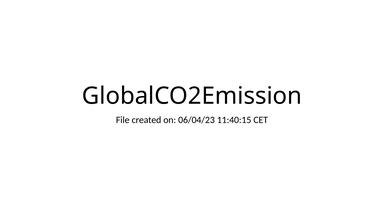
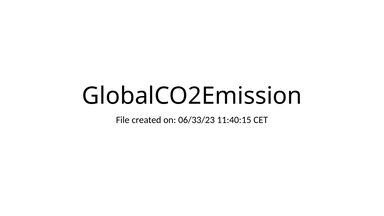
06/04/23: 06/04/23 -> 06/33/23
